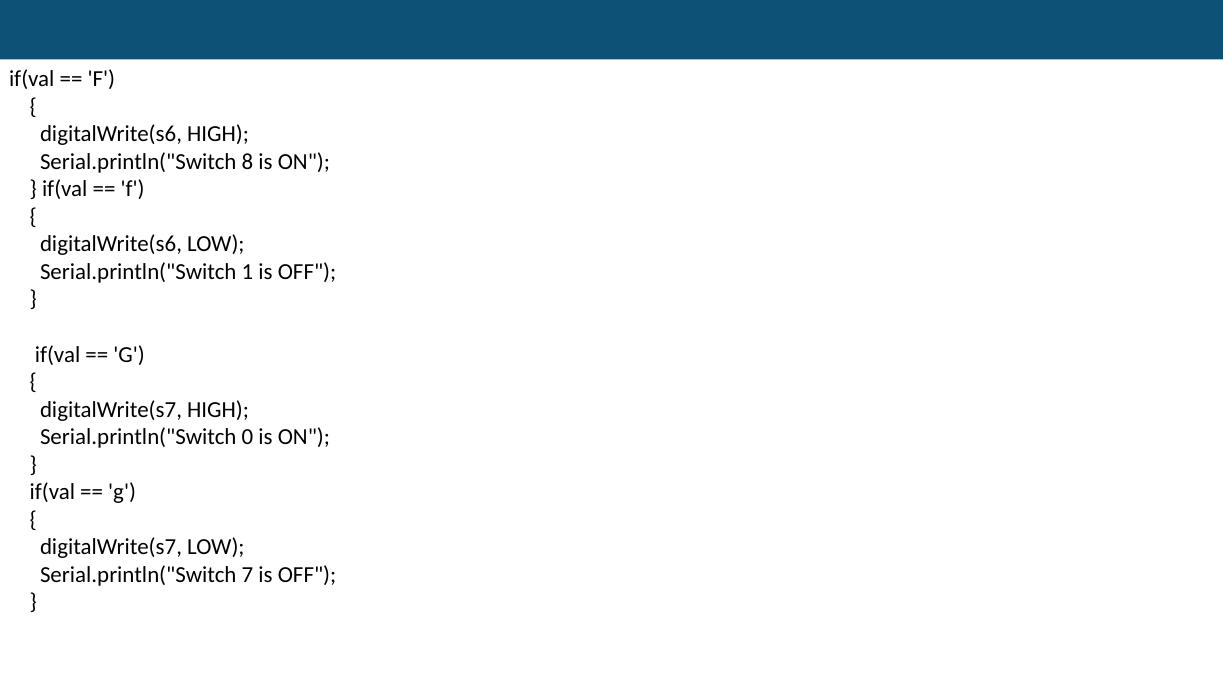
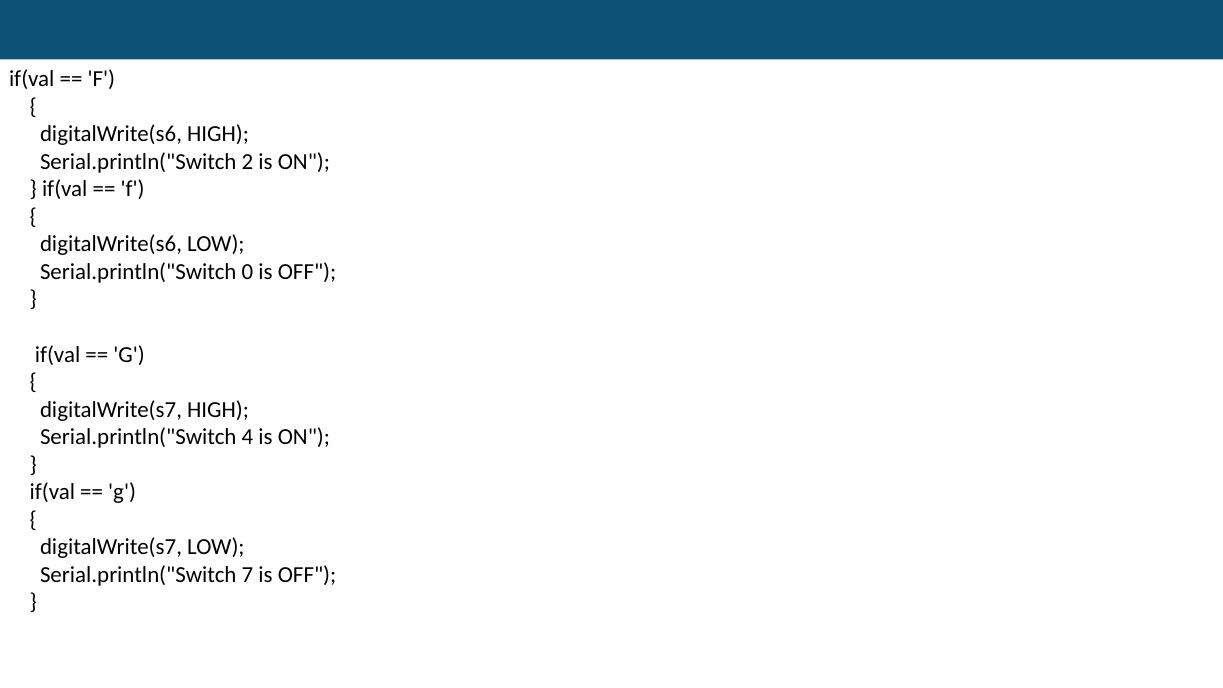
8: 8 -> 2
1: 1 -> 0
0: 0 -> 4
